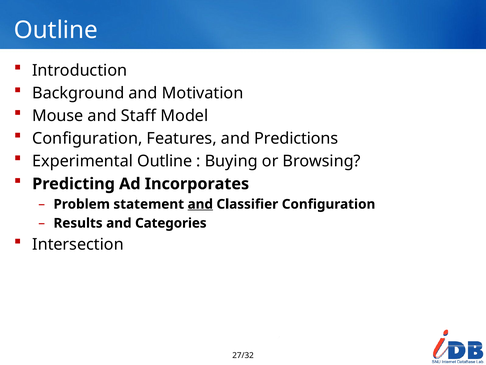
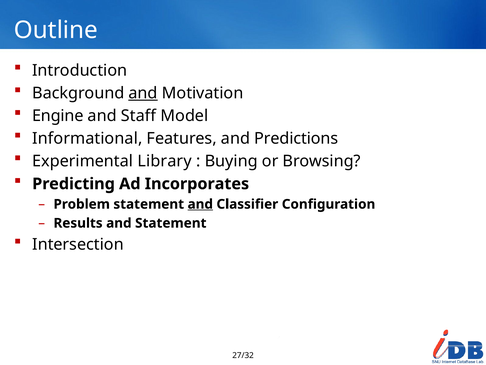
and at (143, 93) underline: none -> present
Mouse: Mouse -> Engine
Configuration at (87, 138): Configuration -> Informational
Experimental Outline: Outline -> Library
and Categories: Categories -> Statement
